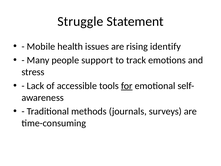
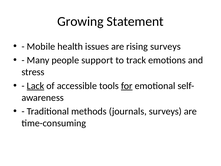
Struggle: Struggle -> Growing
rising identify: identify -> surveys
Lack underline: none -> present
